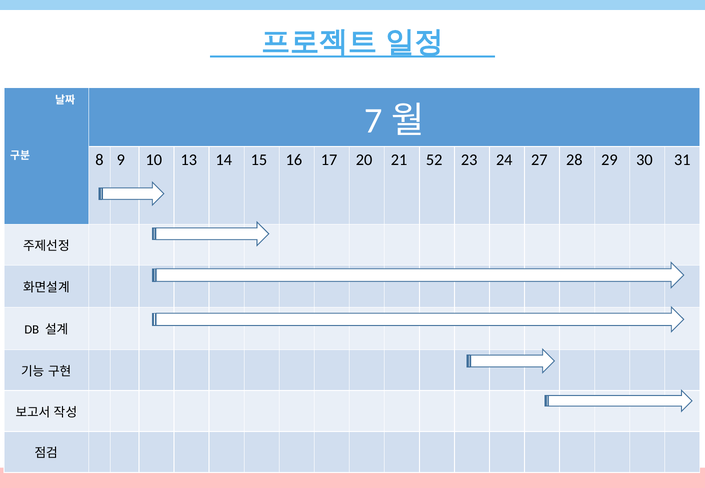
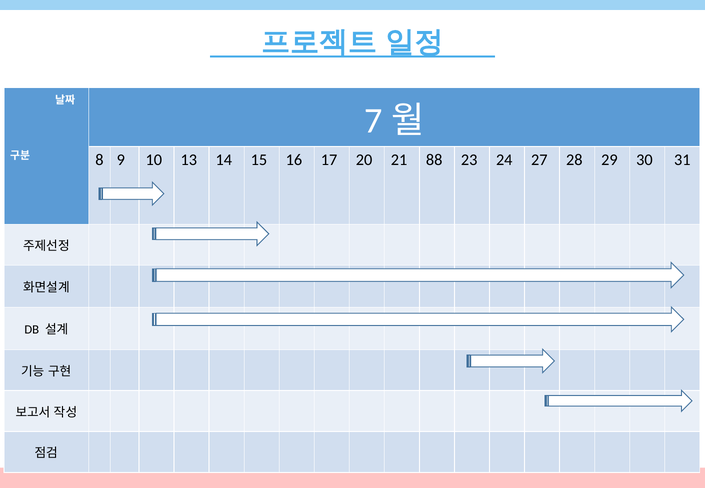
52: 52 -> 88
